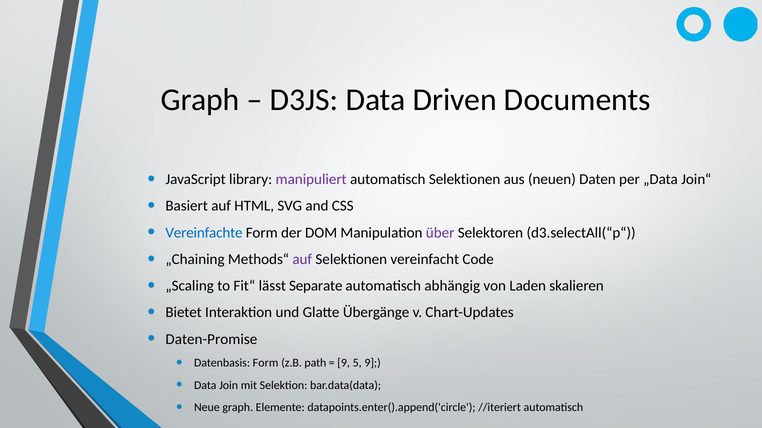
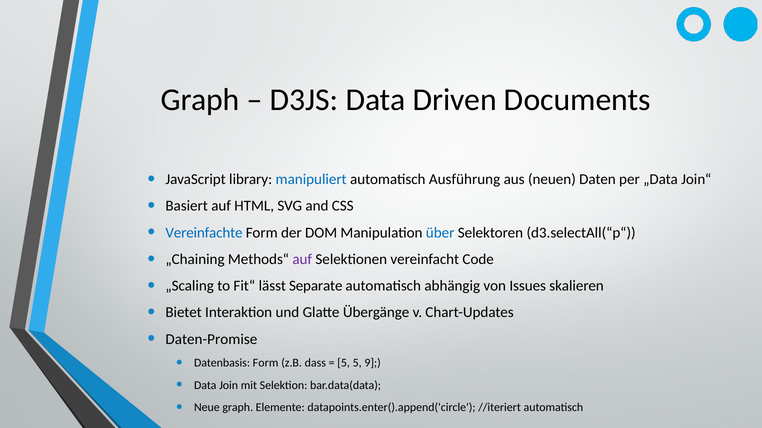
manipuliert colour: purple -> blue
automatisch Selektionen: Selektionen -> Ausführung
über colour: purple -> blue
Laden: Laden -> Issues
path: path -> dass
9 at (344, 363): 9 -> 5
